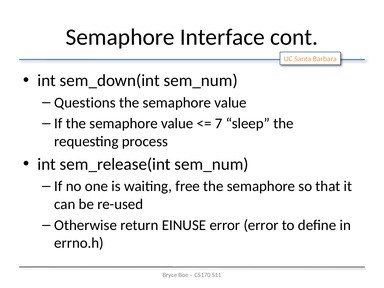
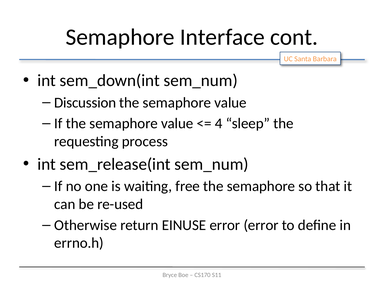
Questions: Questions -> Discussion
7: 7 -> 4
